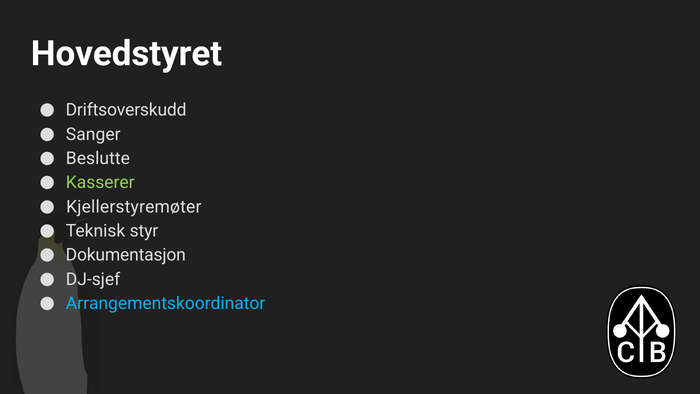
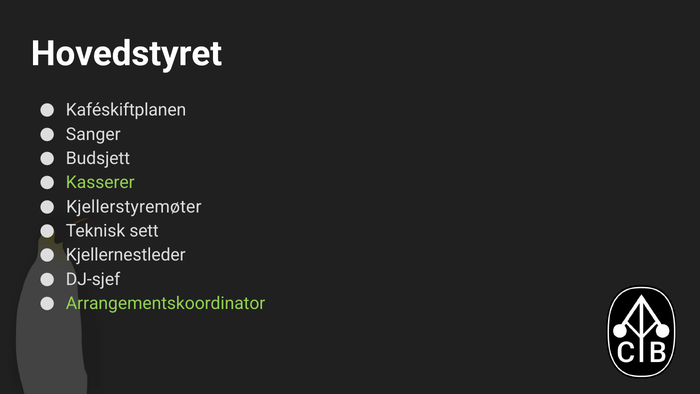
Driftsoverskudd: Driftsoverskudd -> Kaféskiftplanen
Beslutte: Beslutte -> Budsjett
styr: styr -> sett
Dokumentasjon: Dokumentasjon -> Kjellernestleder
Arrangementskoordinator colour: light blue -> light green
